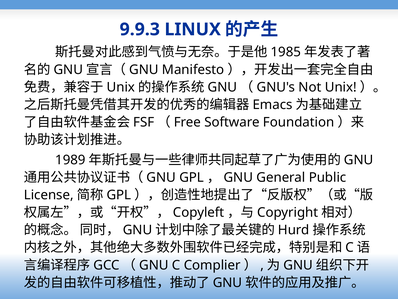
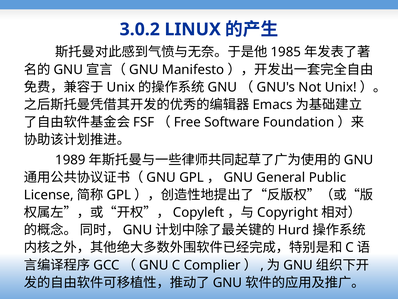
9.9.3: 9.9.3 -> 3.0.2
